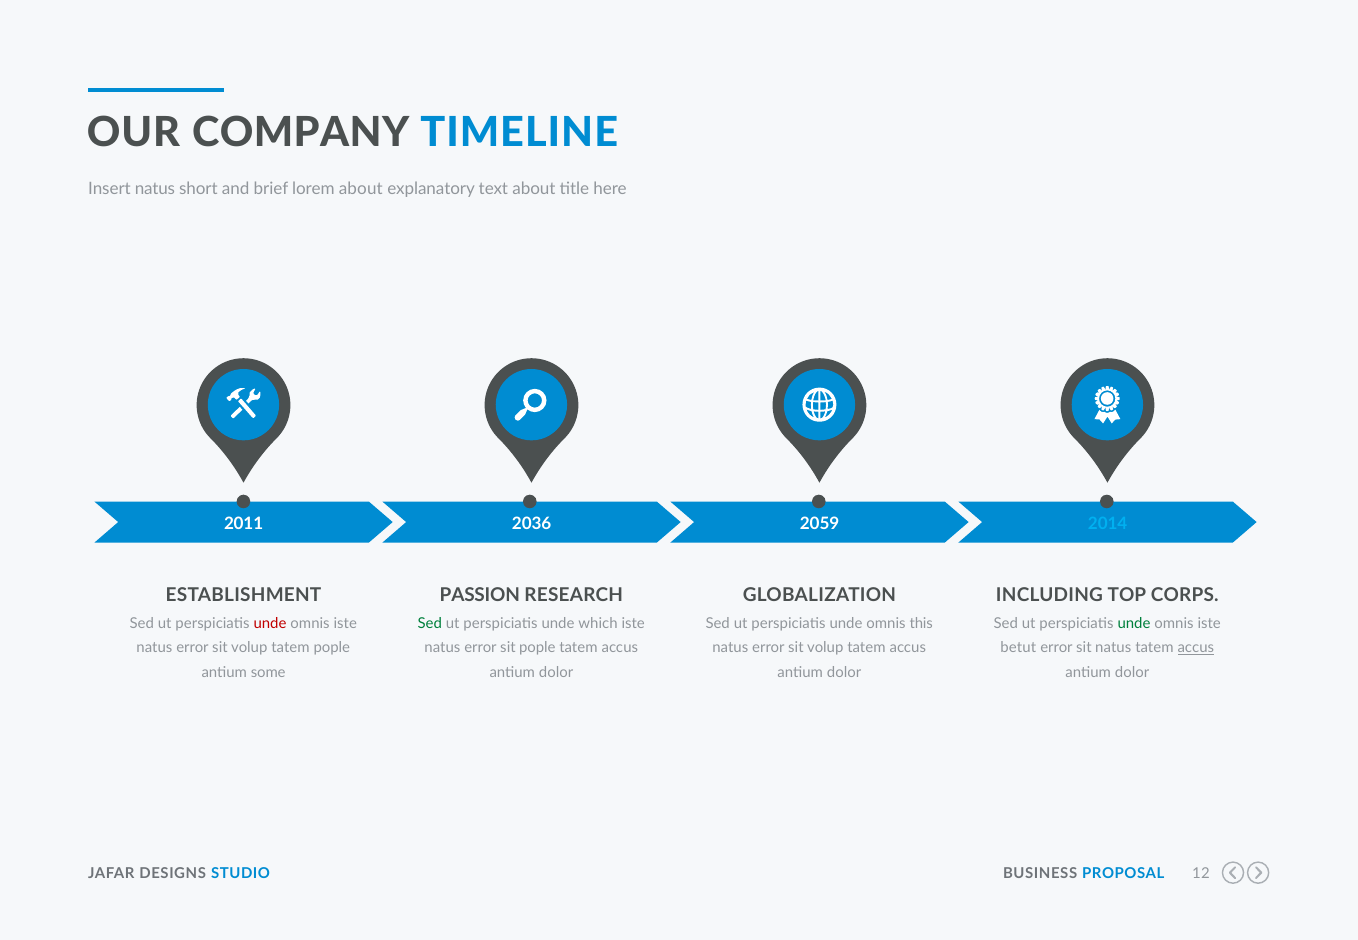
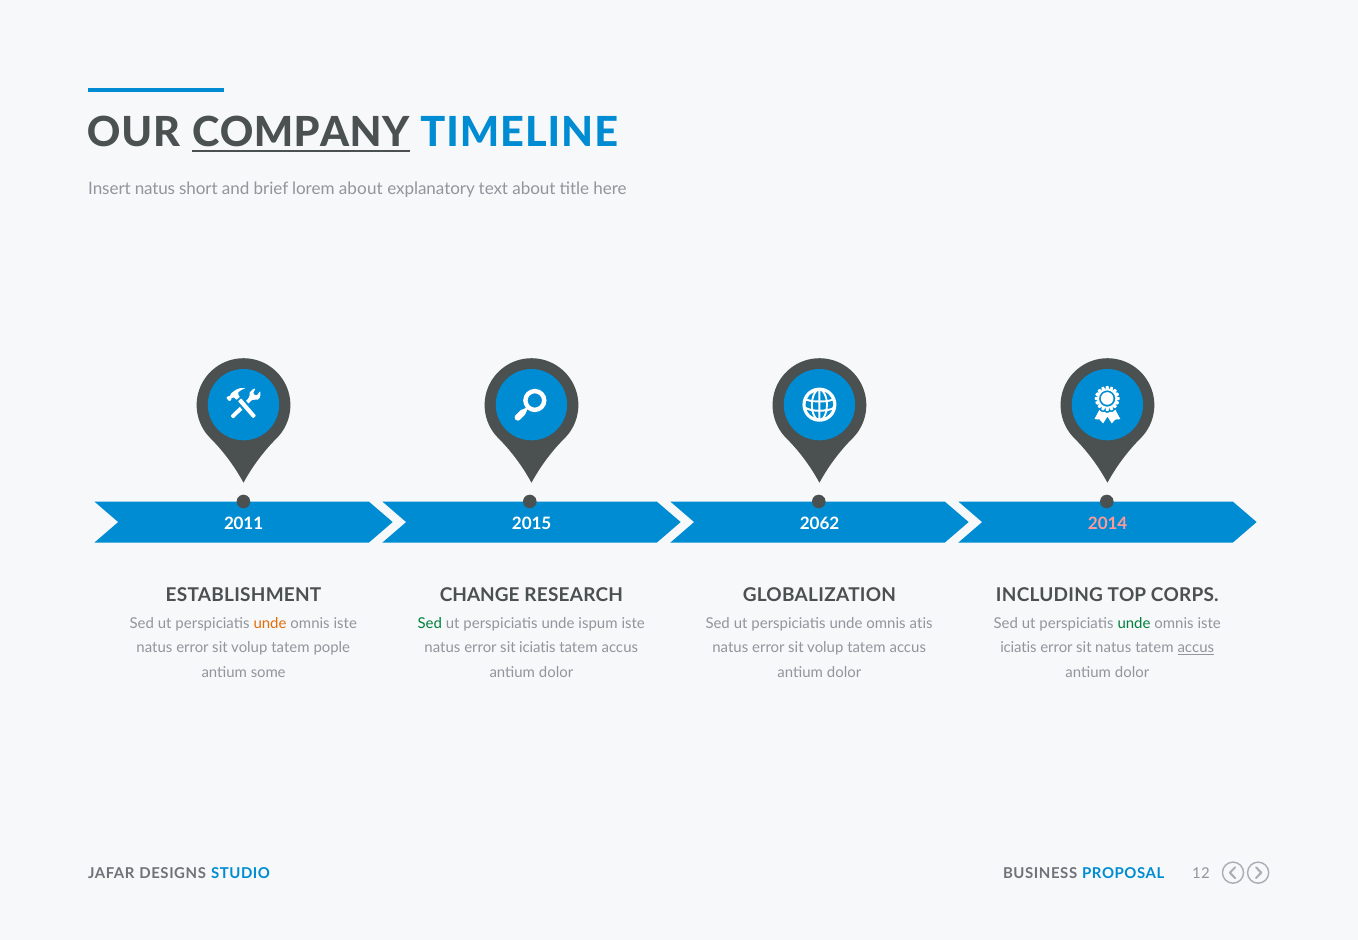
COMPANY underline: none -> present
2036: 2036 -> 2015
2059: 2059 -> 2062
2014 colour: light blue -> pink
PASSION: PASSION -> CHANGE
unde at (270, 623) colour: red -> orange
which: which -> ispum
this: this -> atis
sit pople: pople -> iciatis
betut at (1018, 648): betut -> iciatis
